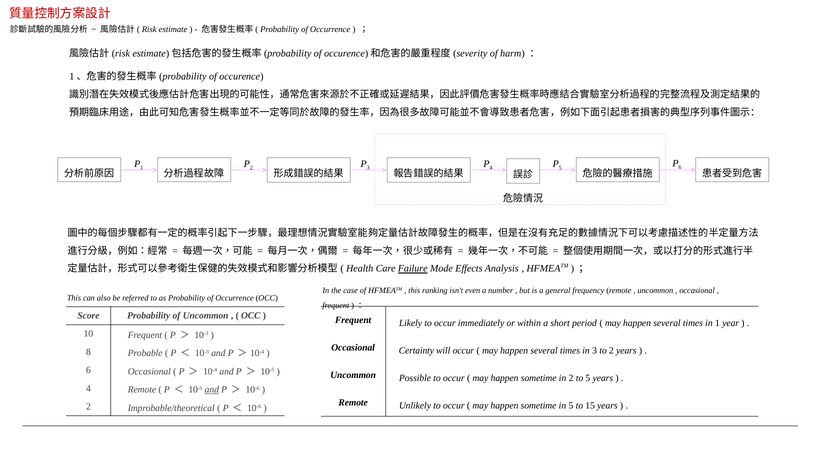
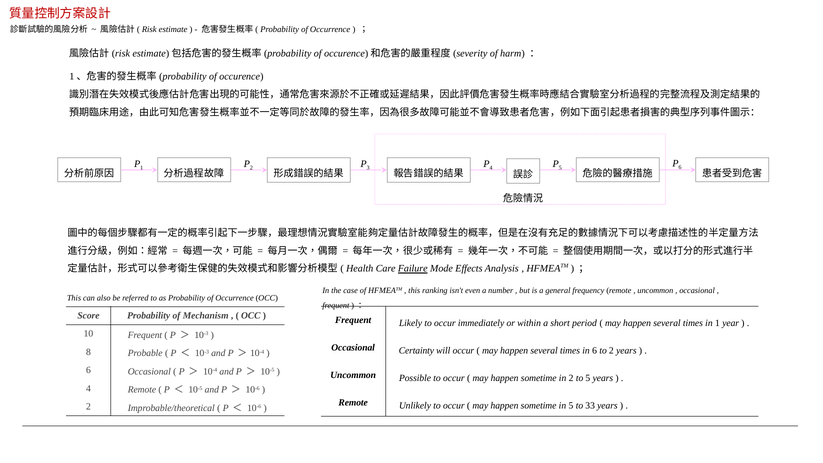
of Uncommon: Uncommon -> Mechanism
in 3: 3 -> 6
and at (212, 390) underline: present -> none
15: 15 -> 33
